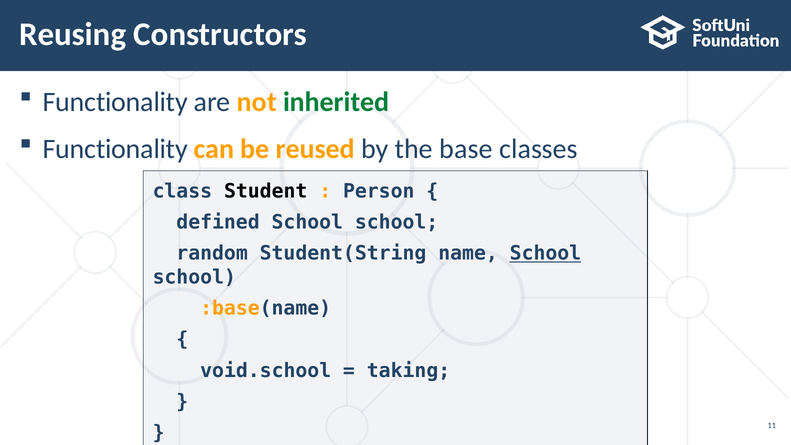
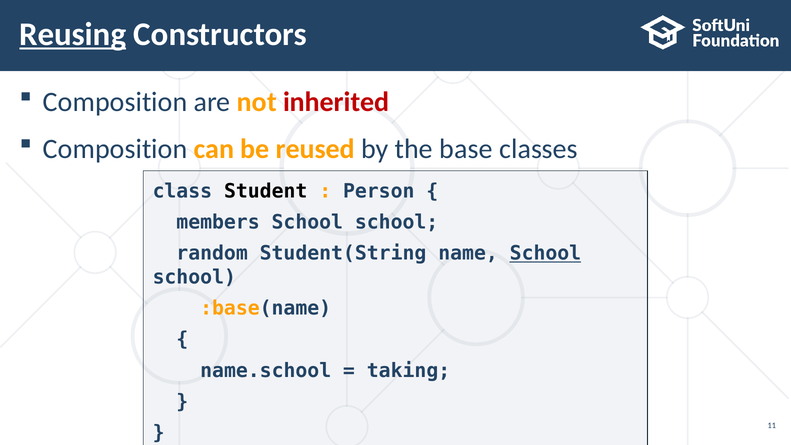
Reusing underline: none -> present
Functionality at (115, 102): Functionality -> Composition
inherited colour: green -> red
Functionality at (115, 149): Functionality -> Composition
defined: defined -> members
void.school: void.school -> name.school
